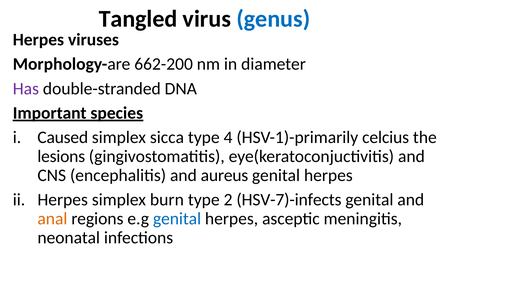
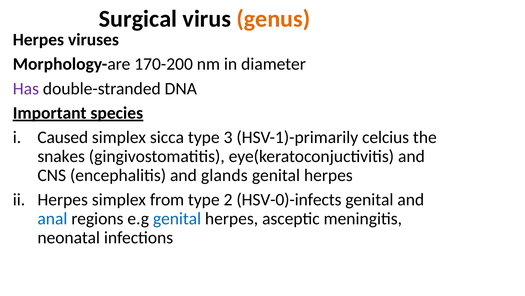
Tangled: Tangled -> Surgical
genus colour: blue -> orange
662-200: 662-200 -> 170-200
4: 4 -> 3
lesions: lesions -> snakes
aureus: aureus -> glands
burn: burn -> from
HSV-7)-infects: HSV-7)-infects -> HSV-0)-infects
anal colour: orange -> blue
